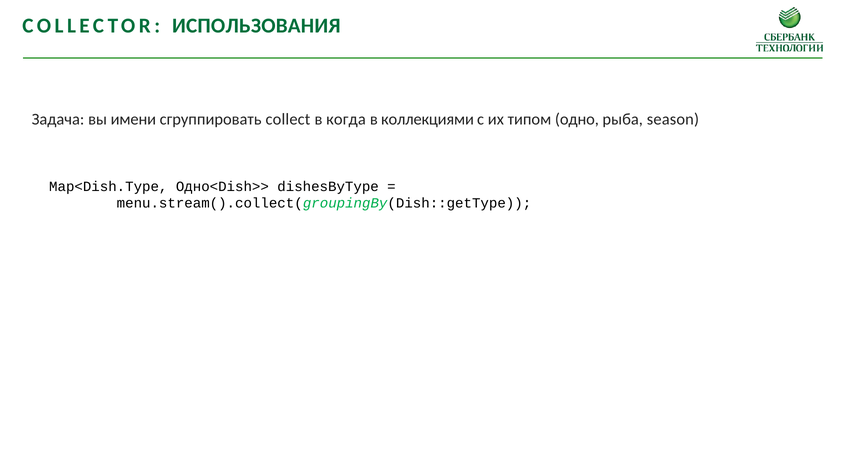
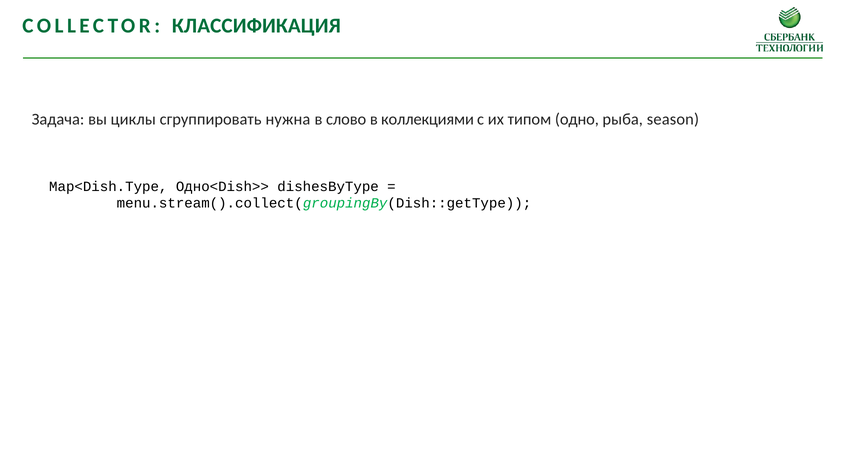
ИСПОЛЬЗОВАНИЯ: ИСПОЛЬЗОВАНИЯ -> КЛАССИФИКАЦИЯ
имени: имени -> циклы
collect: collect -> нужна
когда: когда -> слово
